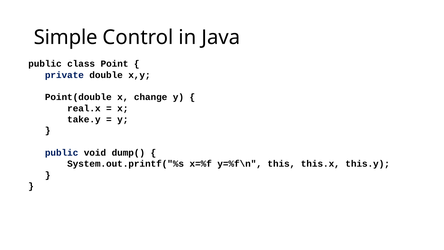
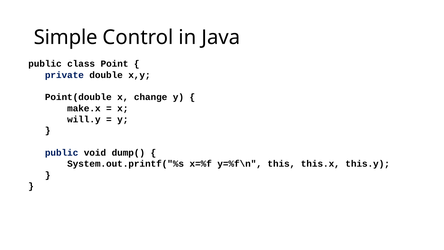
real.x: real.x -> make.x
take.y: take.y -> will.y
